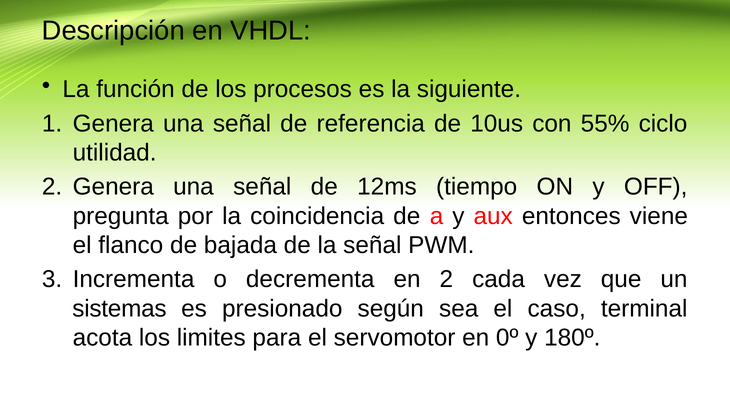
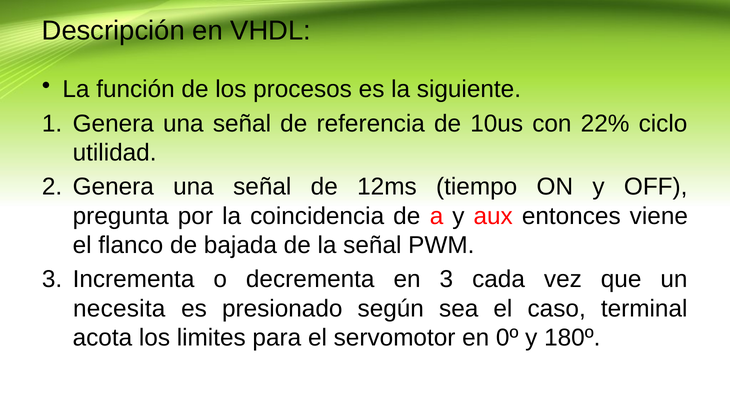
55%: 55% -> 22%
en 2: 2 -> 3
sistemas: sistemas -> necesita
